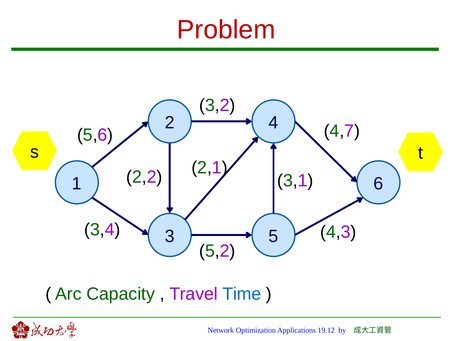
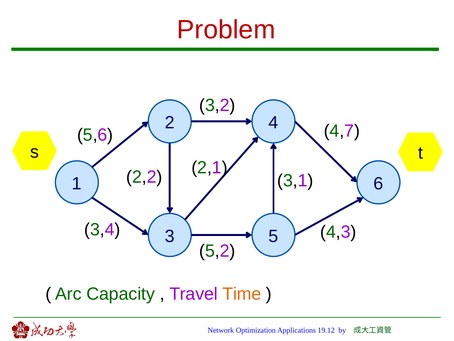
Time colour: blue -> orange
